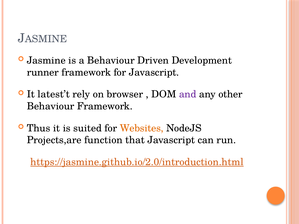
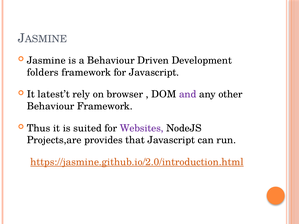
runner: runner -> folders
Websites colour: orange -> purple
function: function -> provides
